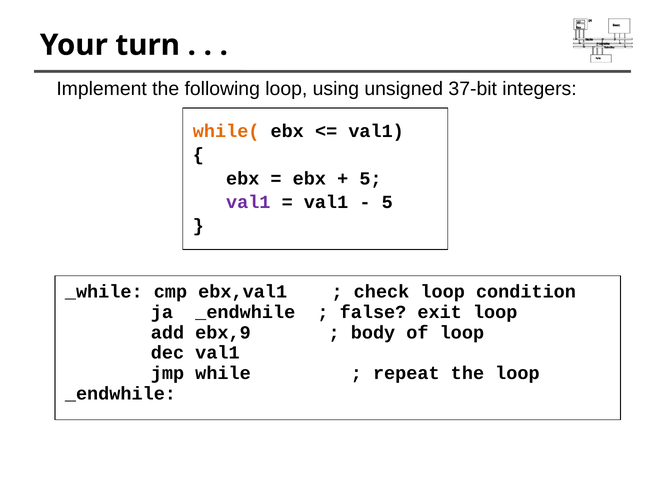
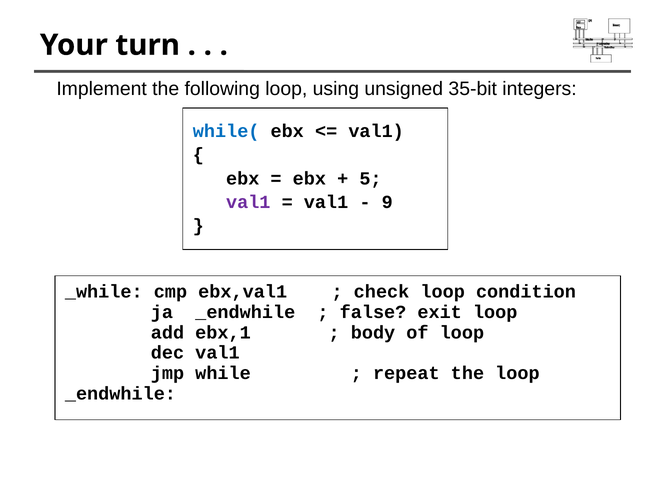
37-bit: 37-bit -> 35-bit
while( colour: orange -> blue
5 at (387, 202): 5 -> 9
ebx,9: ebx,9 -> ebx,1
